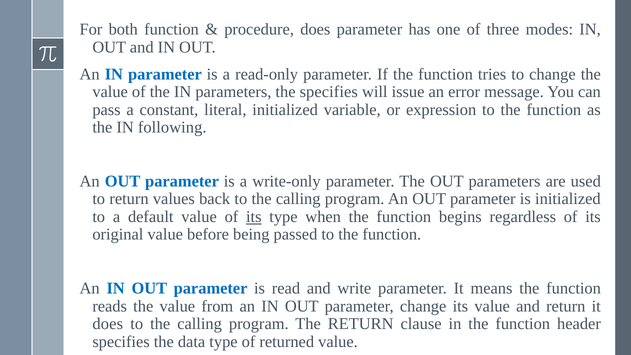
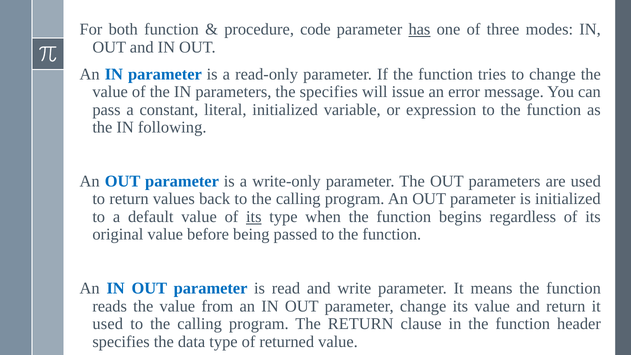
procedure does: does -> code
has underline: none -> present
does at (108, 324): does -> used
